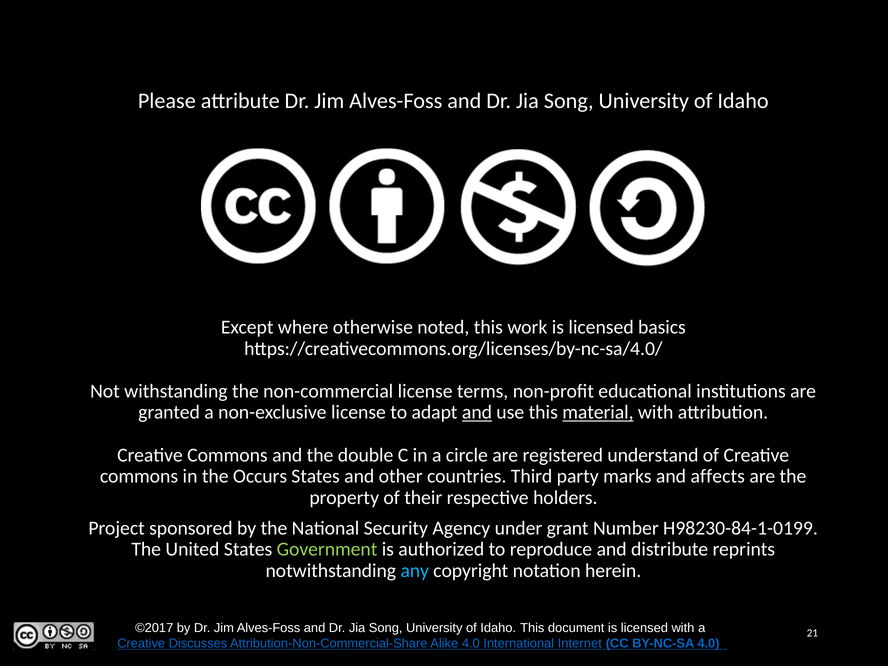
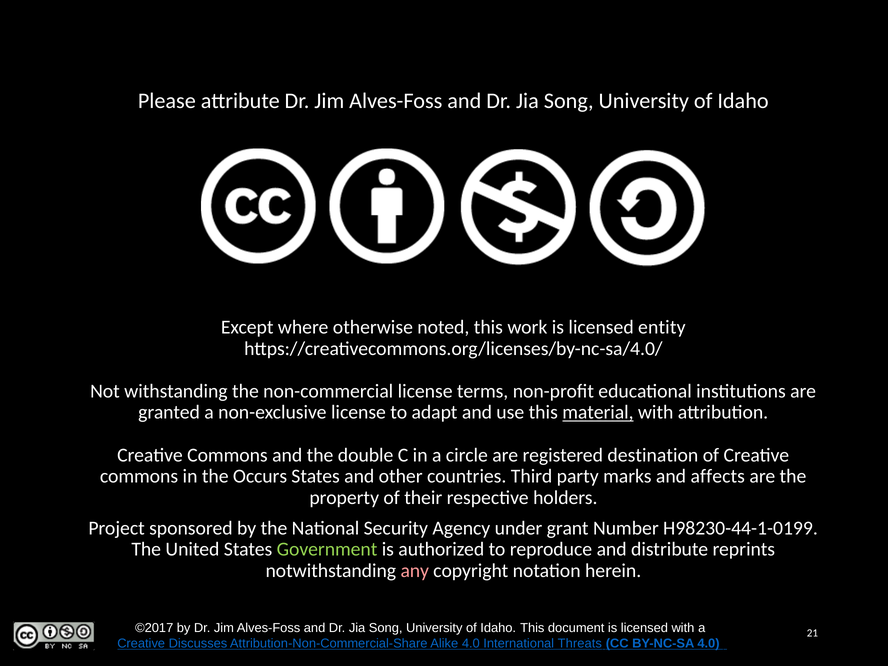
basics: basics -> entity
and at (477, 412) underline: present -> none
understand: understand -> destination
H98230-84-1-0199: H98230-84-1-0199 -> H98230-44-1-0199
any colour: light blue -> pink
Internet: Internet -> Threats
